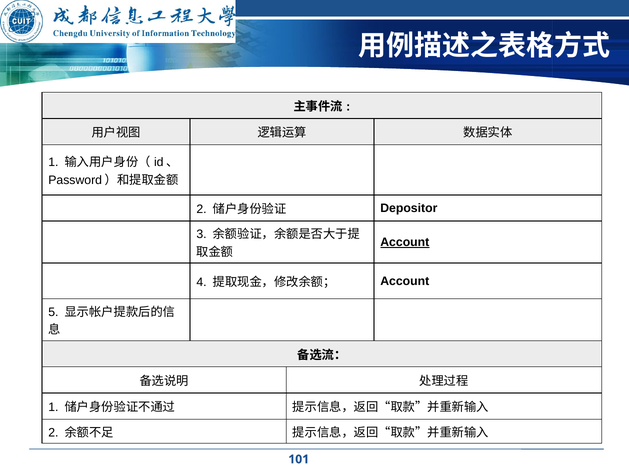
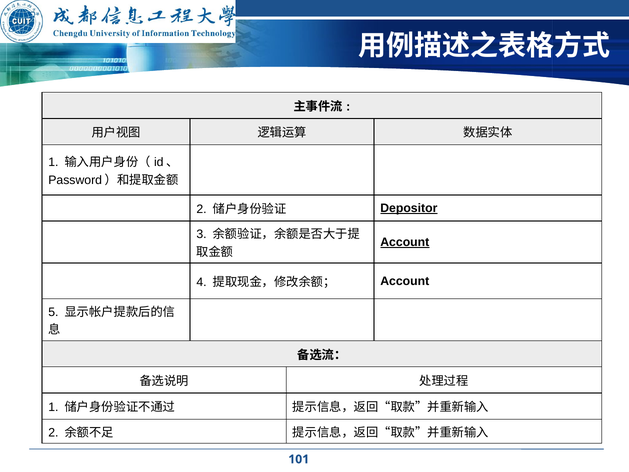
Depositor underline: none -> present
